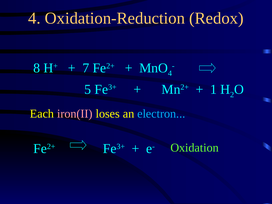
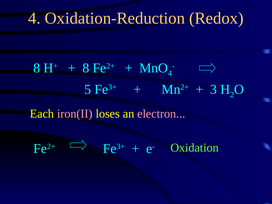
7 at (86, 68): 7 -> 8
1: 1 -> 3
electron colour: light blue -> pink
